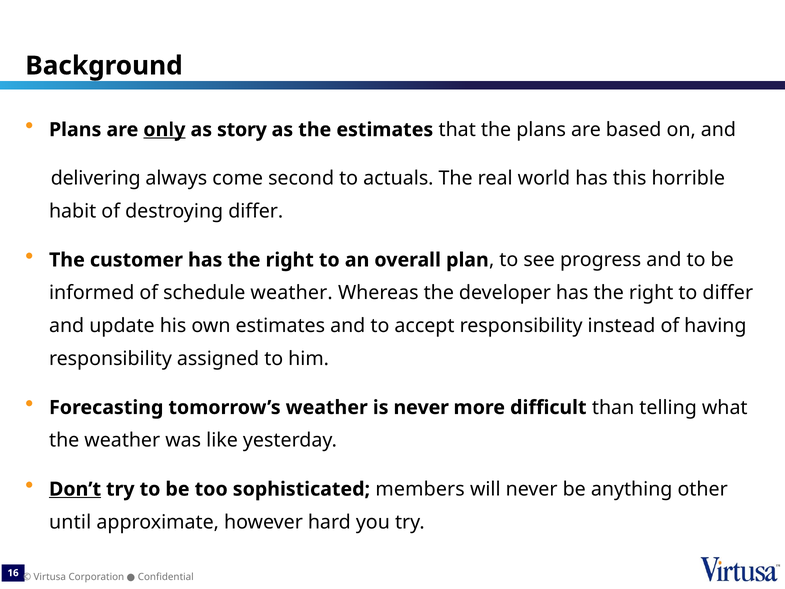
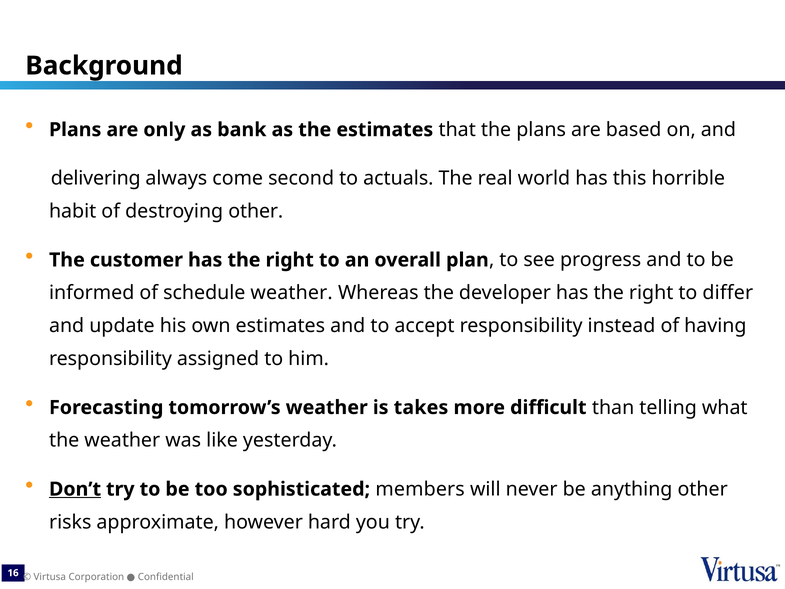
only underline: present -> none
story: story -> bank
destroying differ: differ -> other
is never: never -> takes
until: until -> risks
